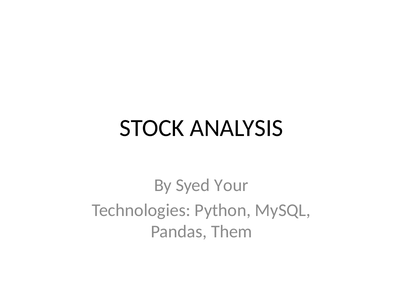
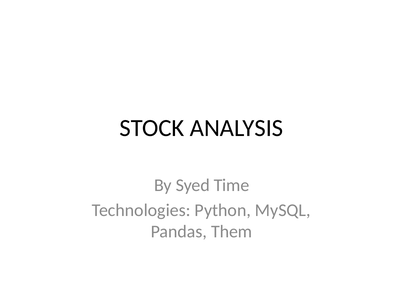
Your: Your -> Time
